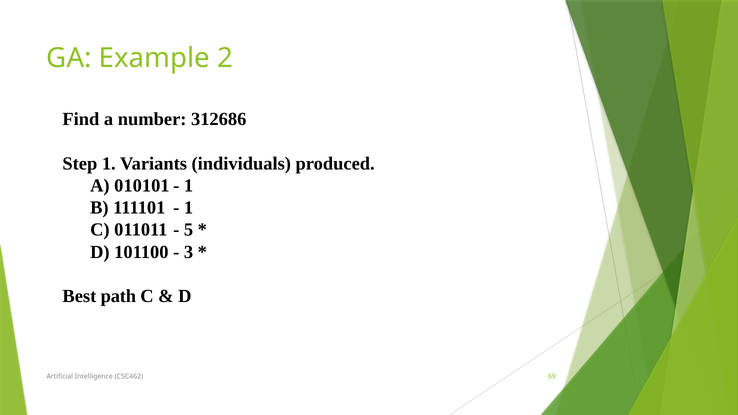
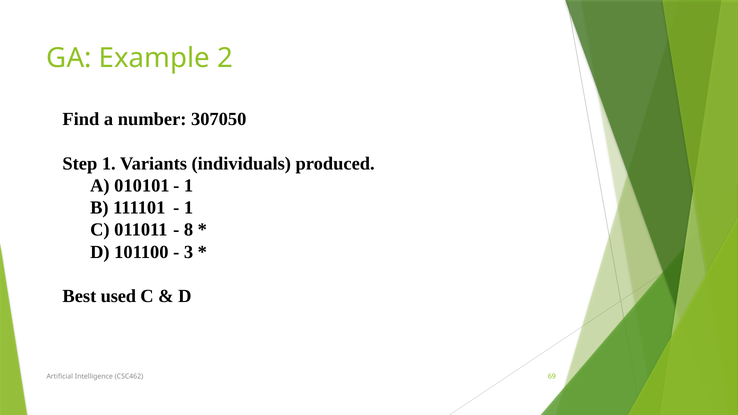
312686: 312686 -> 307050
5: 5 -> 8
path: path -> used
